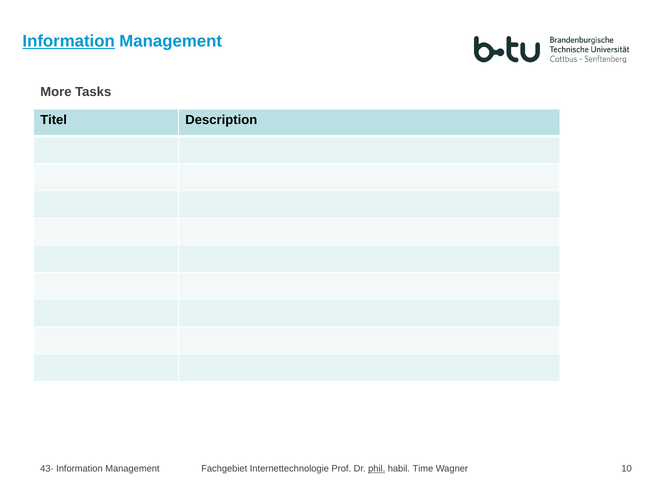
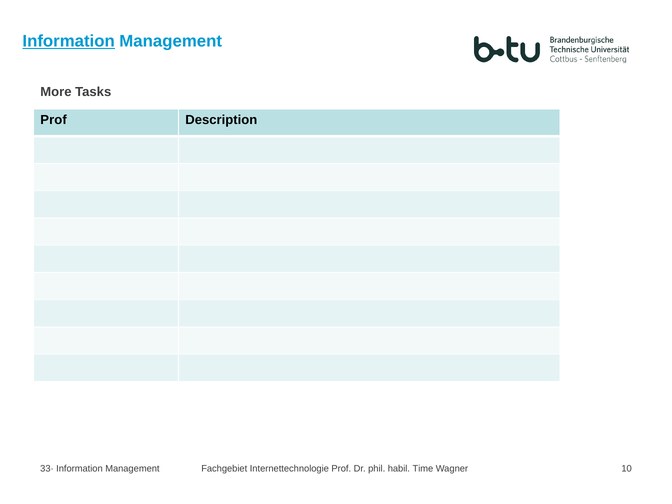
Titel at (54, 120): Titel -> Prof
43·: 43· -> 33·
phil underline: present -> none
